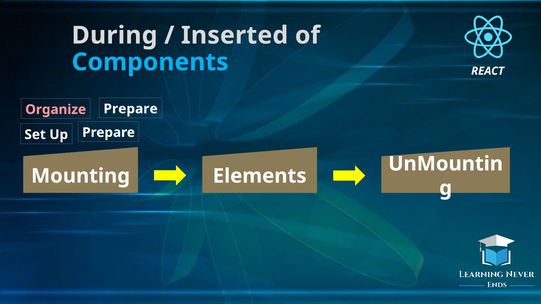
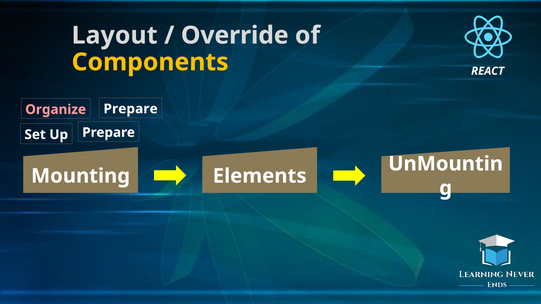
During: During -> Layout
Inserted: Inserted -> Override
Components colour: light blue -> yellow
